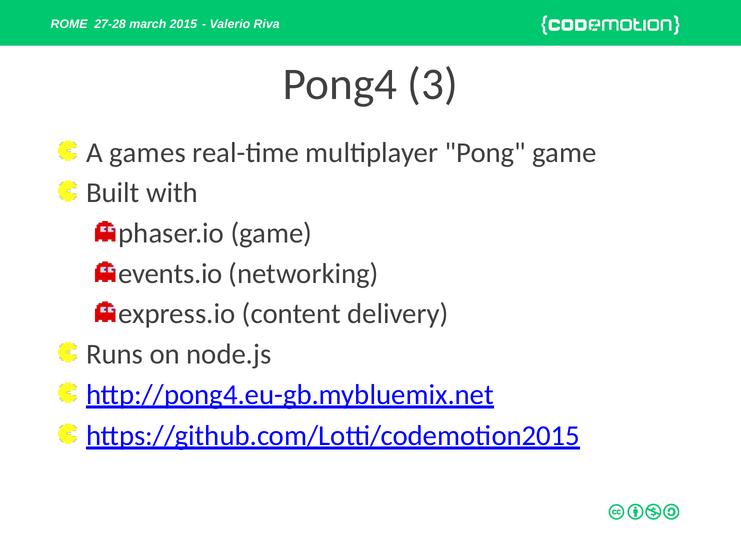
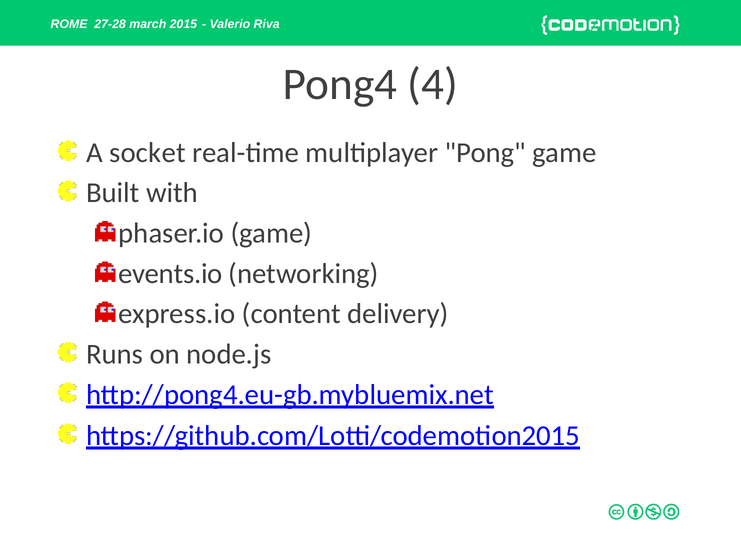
3: 3 -> 4
games: games -> socket
